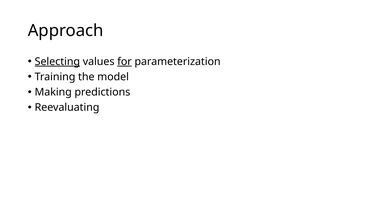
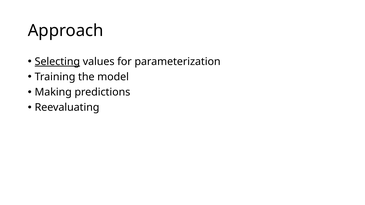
for underline: present -> none
